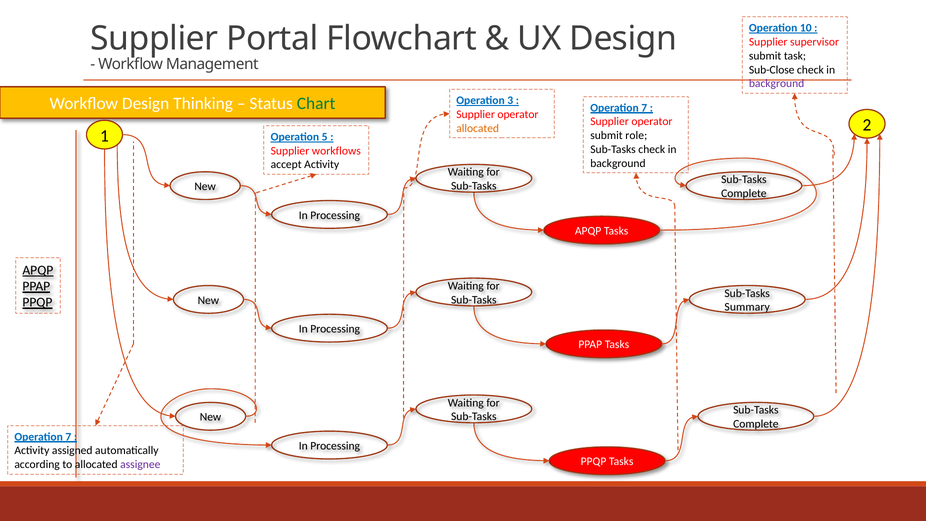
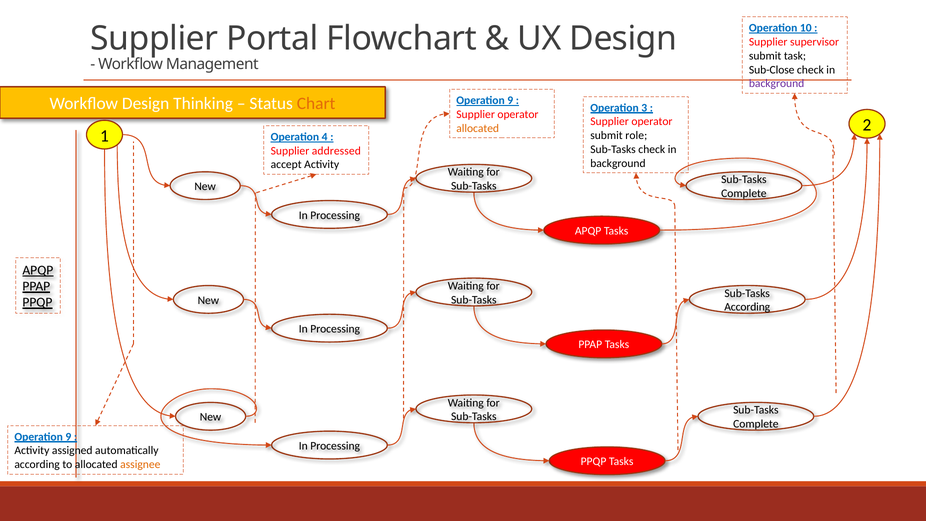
3 at (510, 101): 3 -> 9
Chart colour: green -> orange
7 at (644, 108): 7 -> 3
5: 5 -> 4
workflows: workflows -> addressed
Summary at (747, 307): Summary -> According
7 at (68, 437): 7 -> 9
assignee colour: purple -> orange
